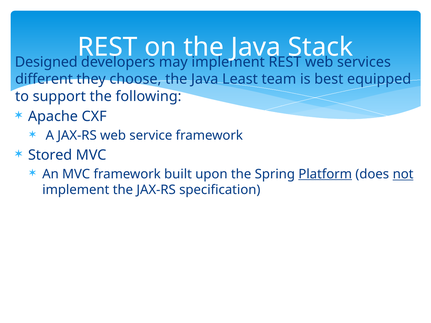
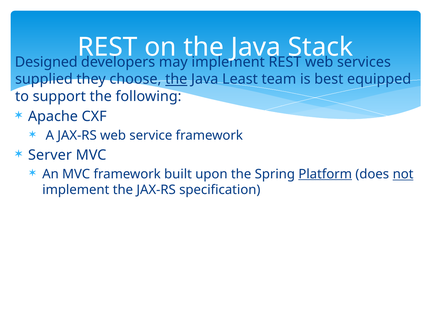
different: different -> supplied
the at (176, 79) underline: none -> present
Stored: Stored -> Server
